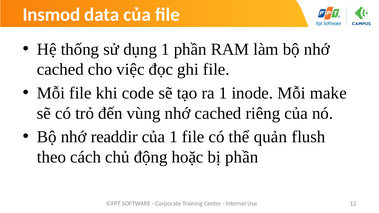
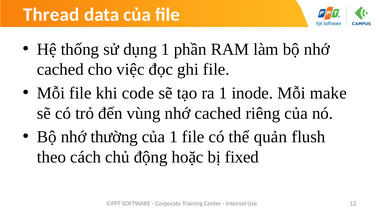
Insmod: Insmod -> Thread
readdir: readdir -> thường
bị phần: phần -> fixed
